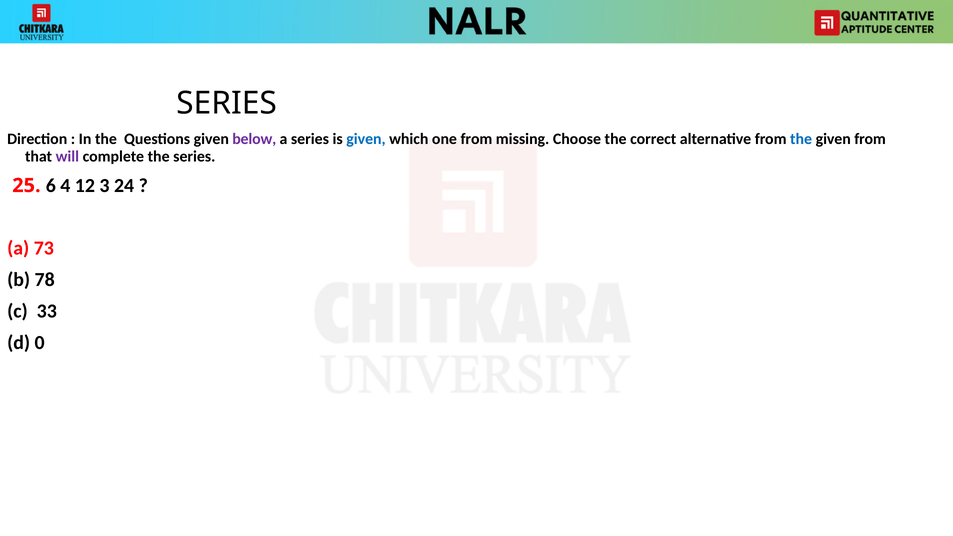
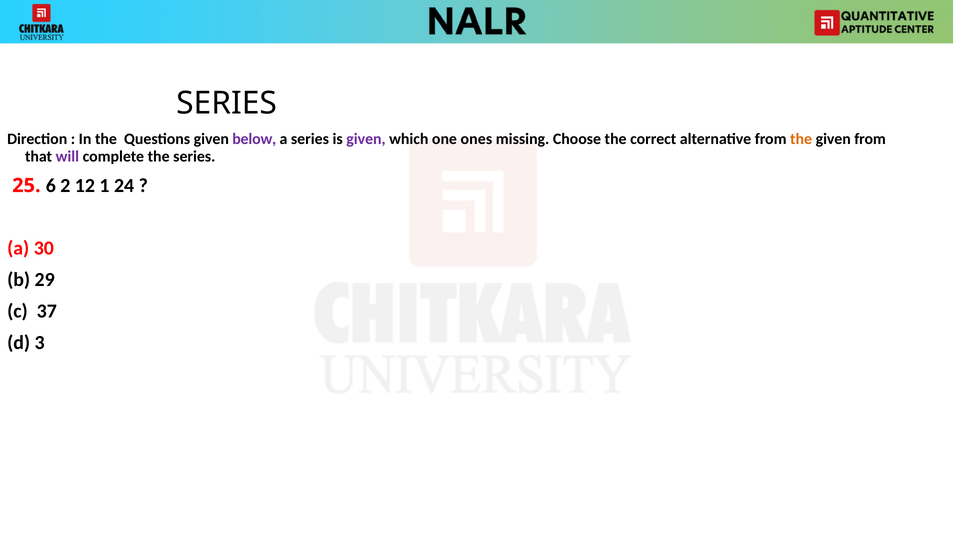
given at (366, 139) colour: blue -> purple
one from: from -> ones
the at (801, 139) colour: blue -> orange
4: 4 -> 2
3: 3 -> 1
73: 73 -> 30
78: 78 -> 29
33: 33 -> 37
0: 0 -> 3
